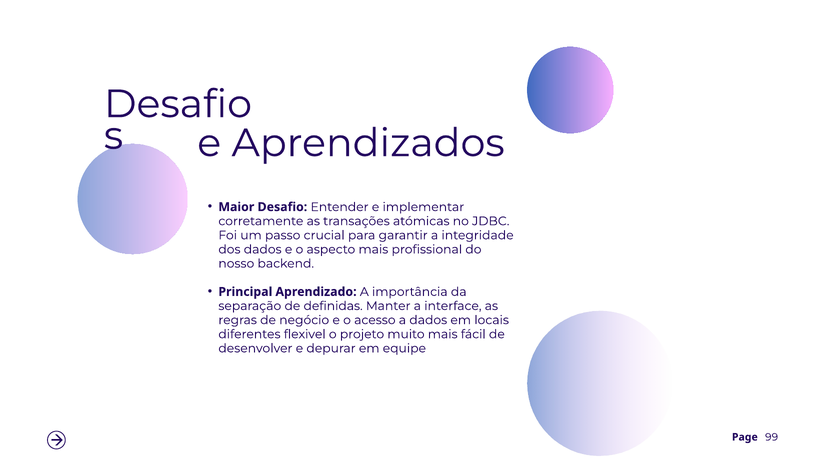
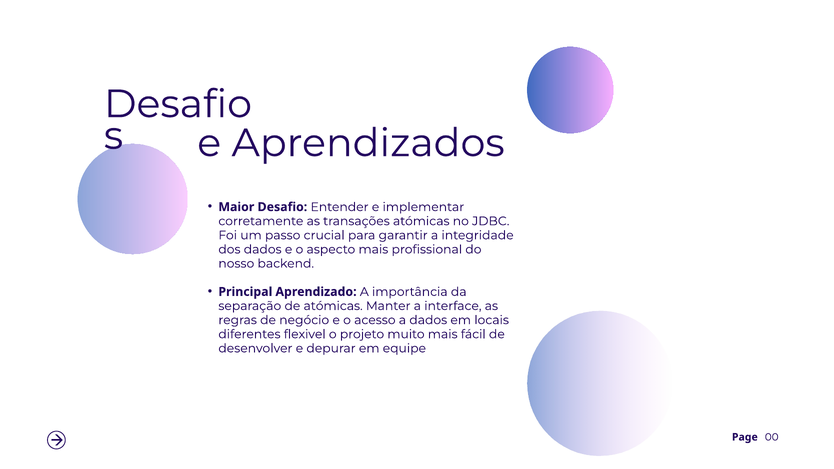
de definidas: definidas -> atómicas
99: 99 -> 00
